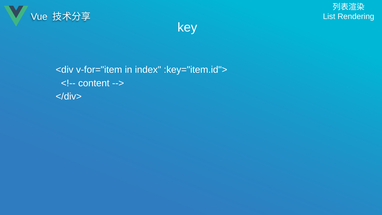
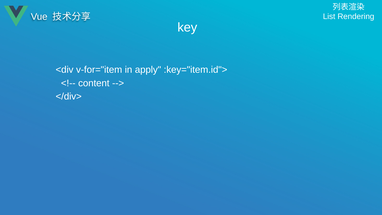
index: index -> apply
